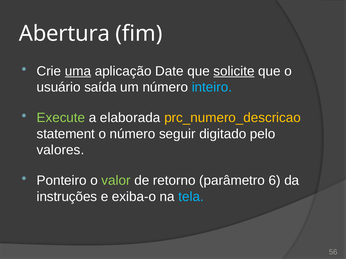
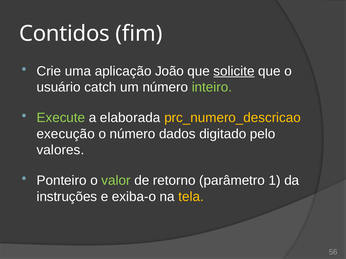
Abertura: Abertura -> Contidos
uma underline: present -> none
Date: Date -> João
saída: saída -> catch
inteiro colour: light blue -> light green
statement: statement -> execução
seguir: seguir -> dados
6: 6 -> 1
tela colour: light blue -> yellow
